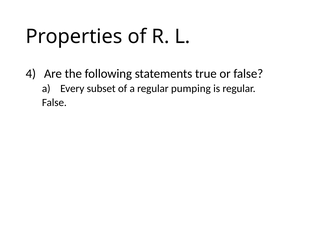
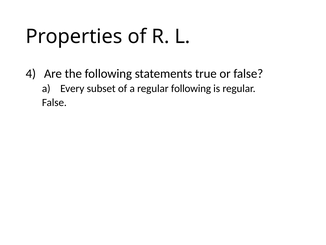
regular pumping: pumping -> following
